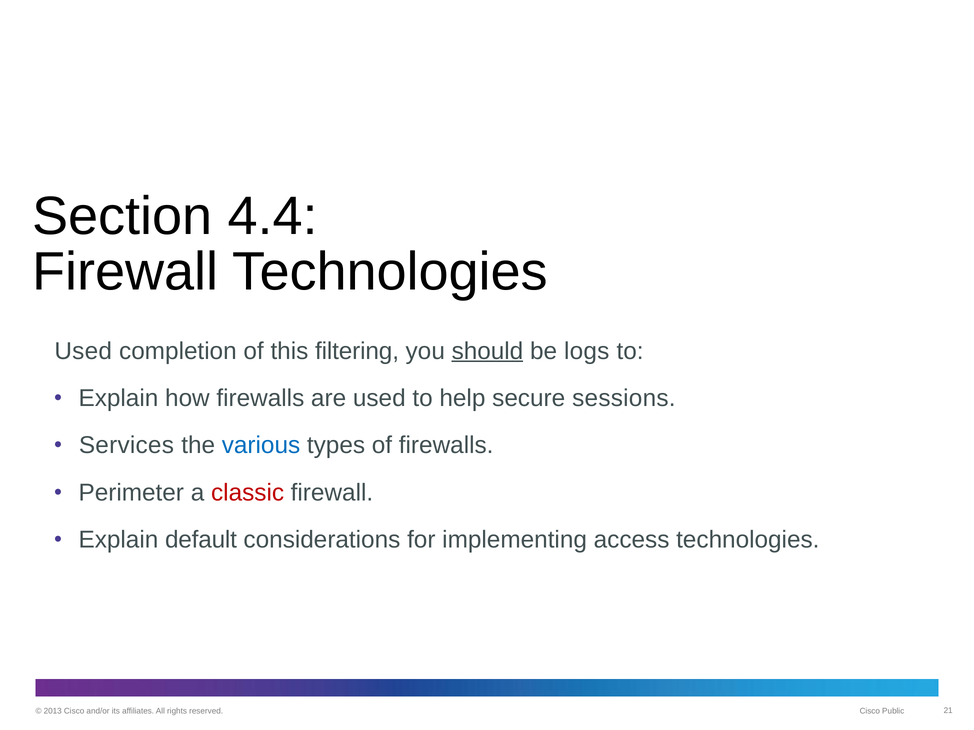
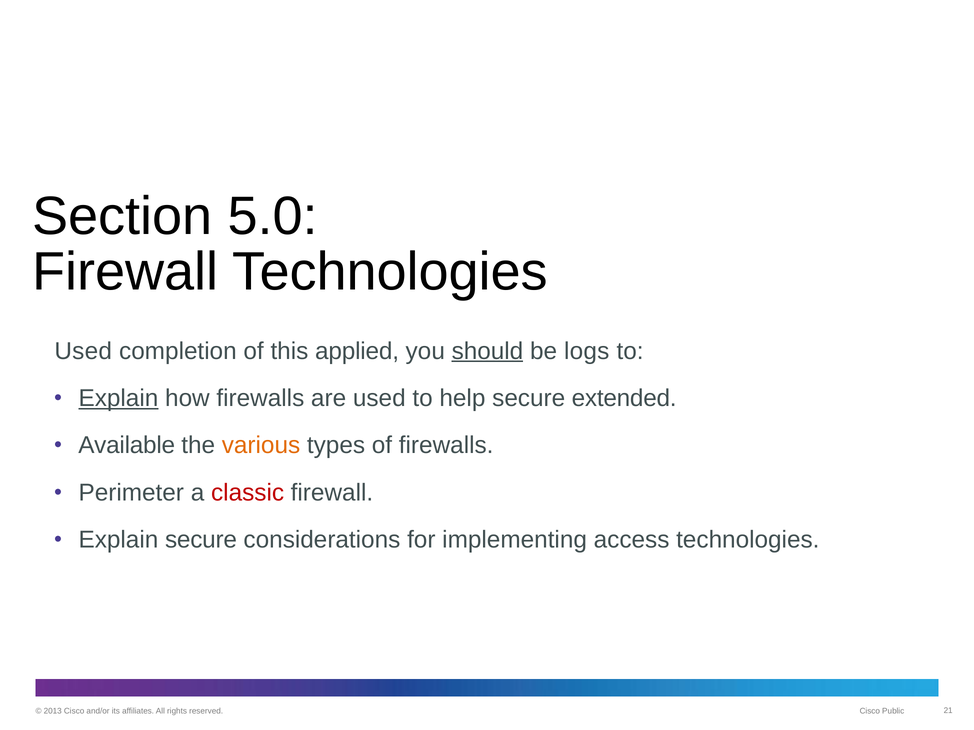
4.4: 4.4 -> 5.0
filtering: filtering -> applied
Explain at (118, 398) underline: none -> present
sessions: sessions -> extended
Services: Services -> Available
various colour: blue -> orange
Explain default: default -> secure
